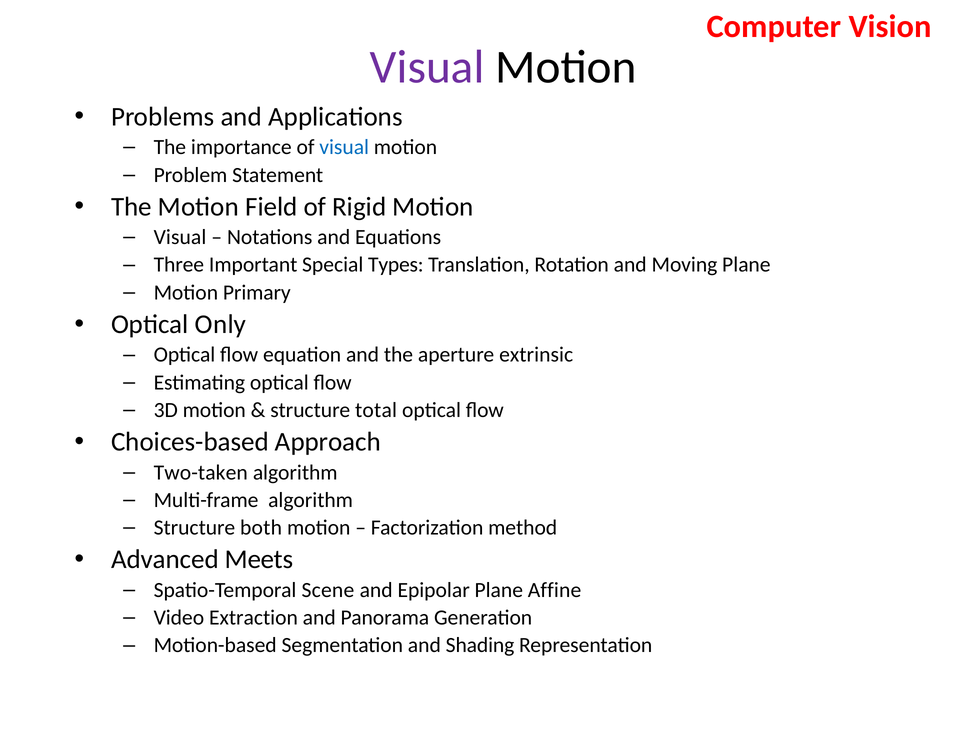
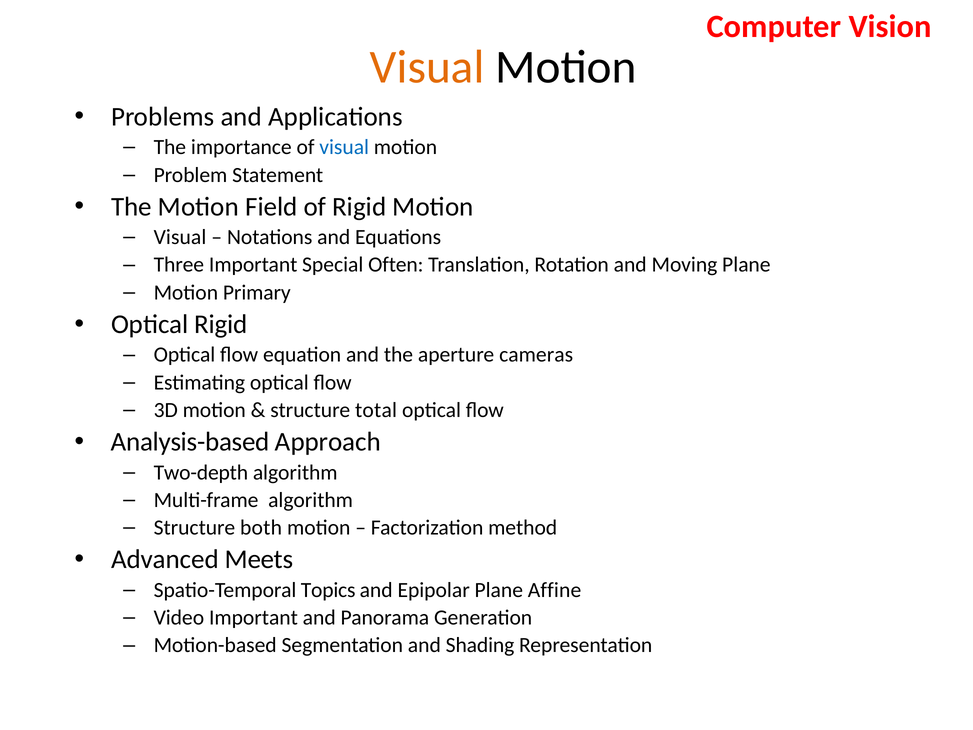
Visual at (427, 67) colour: purple -> orange
Types: Types -> Often
Optical Only: Only -> Rigid
extrinsic: extrinsic -> cameras
Choices-based: Choices-based -> Analysis-based
Two-taken: Two-taken -> Two-depth
Scene: Scene -> Topics
Video Extraction: Extraction -> Important
